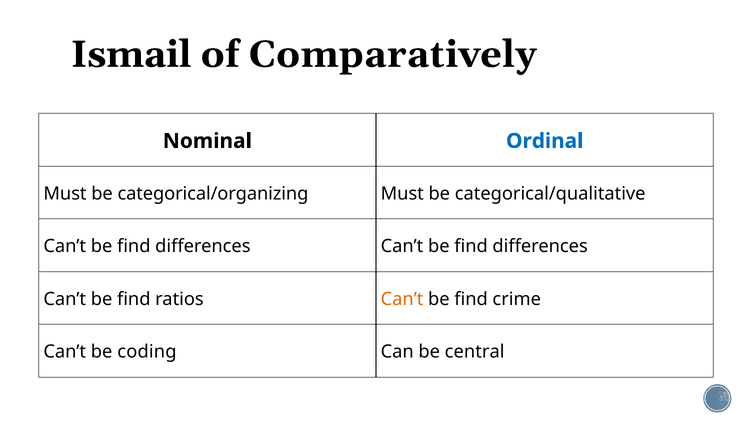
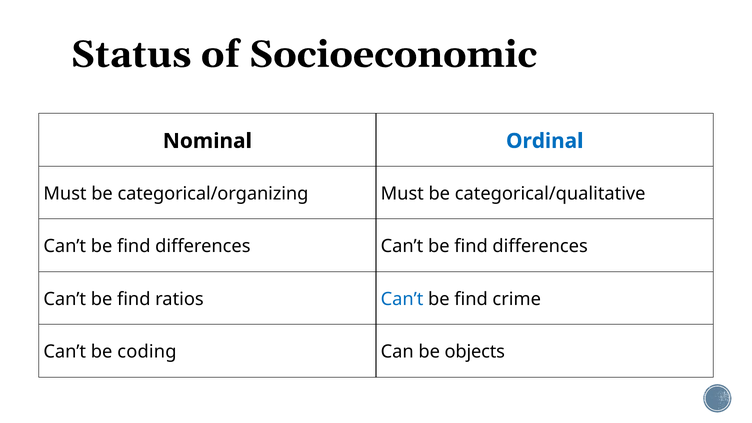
Ismail: Ismail -> Status
Comparatively: Comparatively -> Socioeconomic
Can’t at (402, 299) colour: orange -> blue
central: central -> objects
